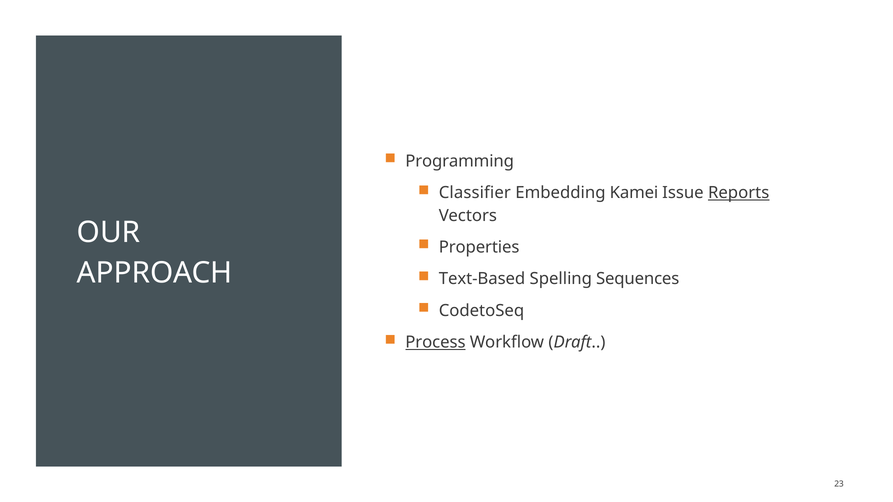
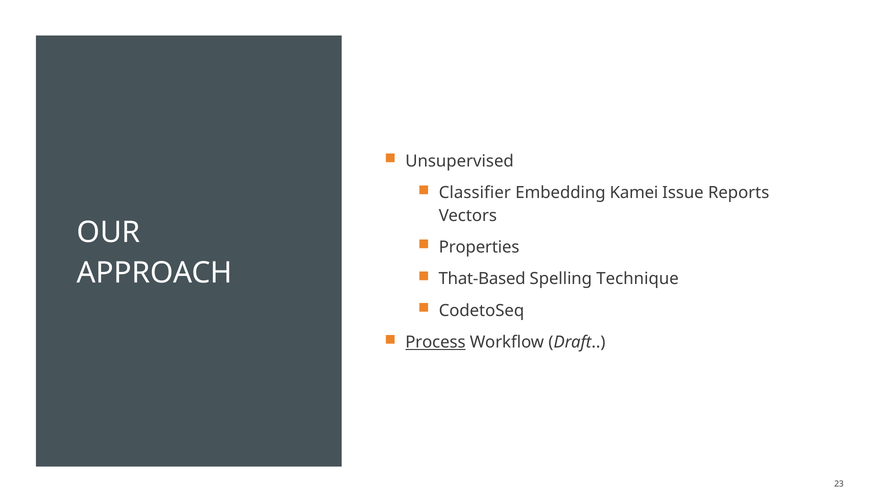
Programming: Programming -> Unsupervised
Reports underline: present -> none
Text-Based: Text-Based -> That-Based
Sequences: Sequences -> Technique
